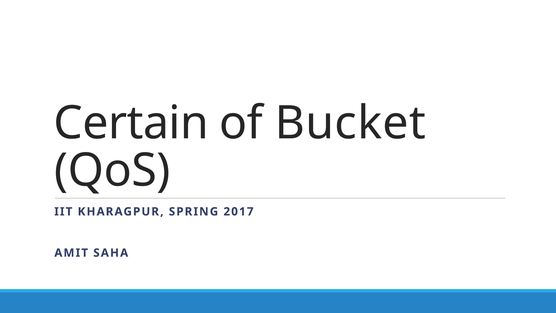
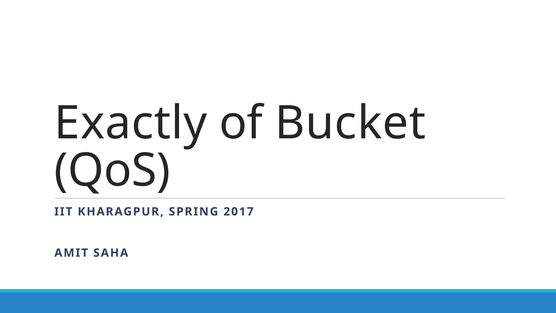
Certain: Certain -> Exactly
